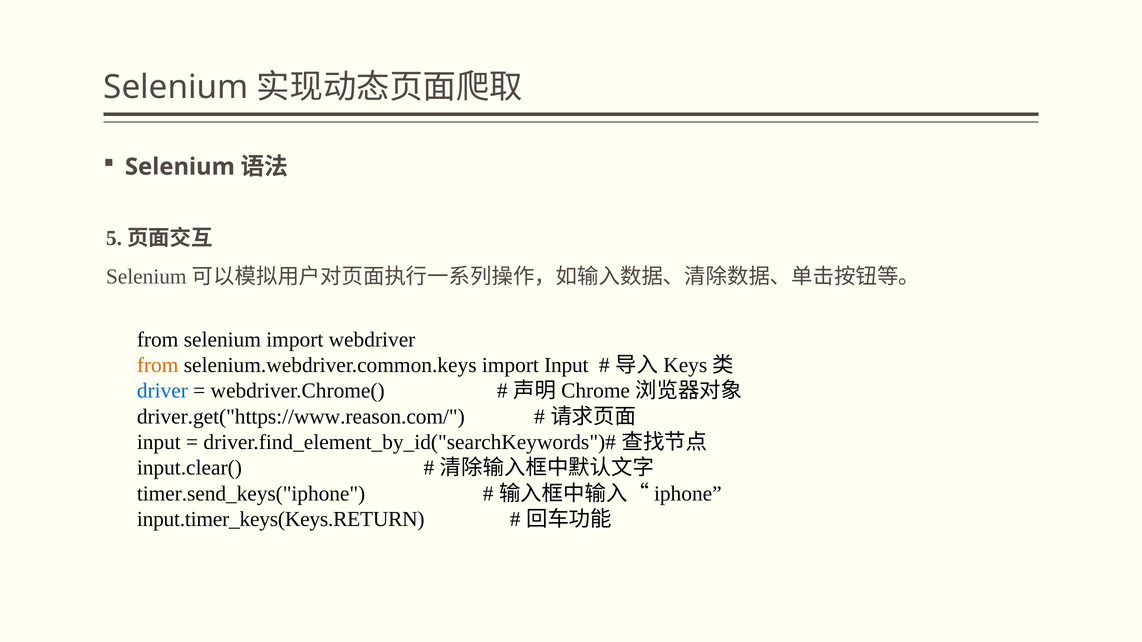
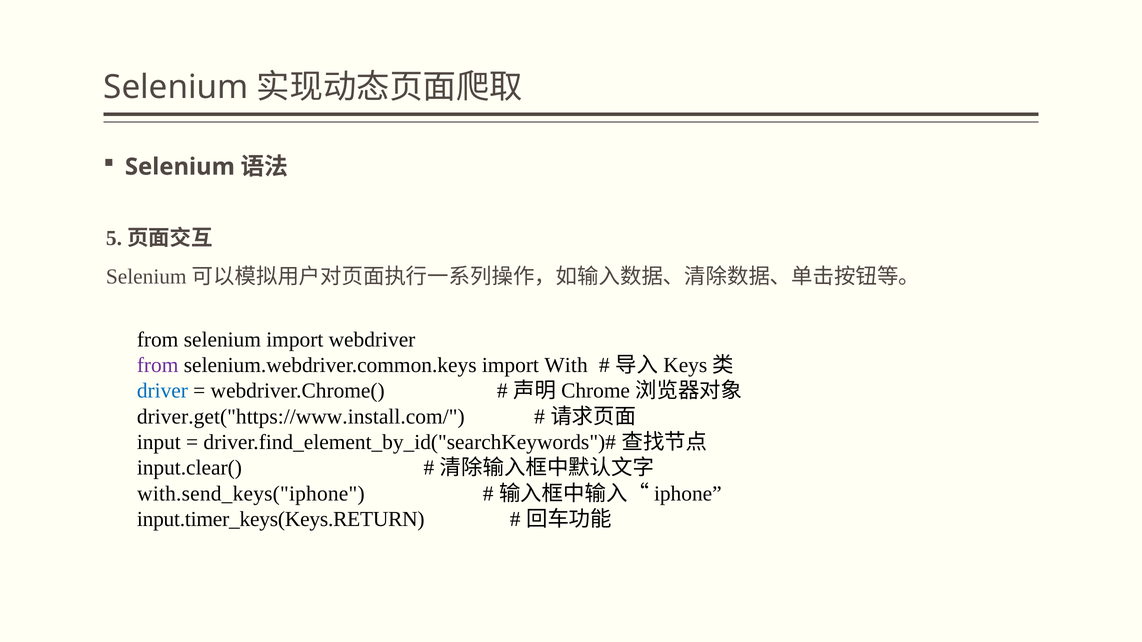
from at (158, 365) colour: orange -> purple
import Input: Input -> With
driver.get("https://www.reason.com/: driver.get("https://www.reason.com/ -> driver.get("https://www.install.com/
timer.send_keys("iphone: timer.send_keys("iphone -> with.send_keys("iphone
